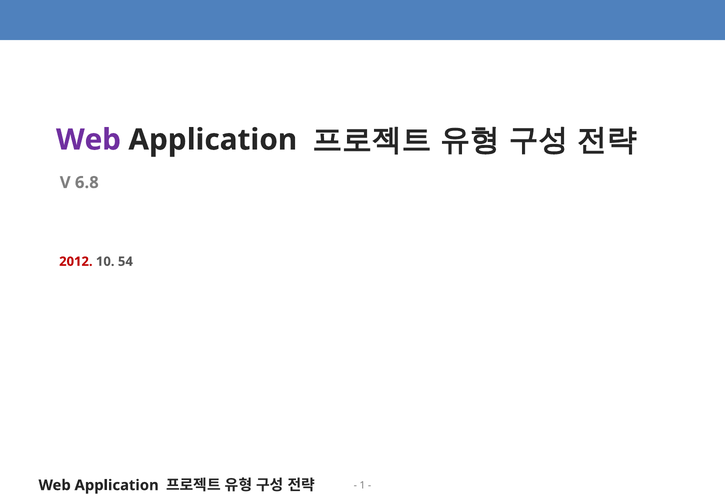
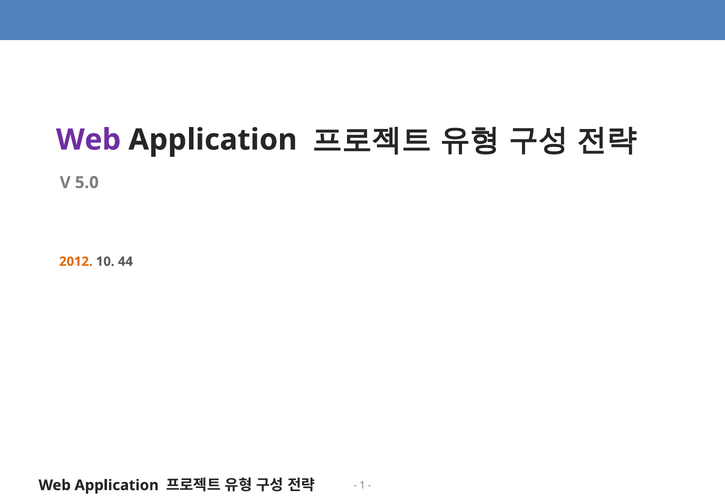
6.8: 6.8 -> 5.0
2012 colour: red -> orange
54: 54 -> 44
